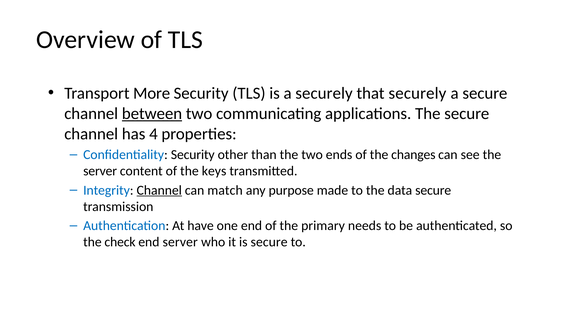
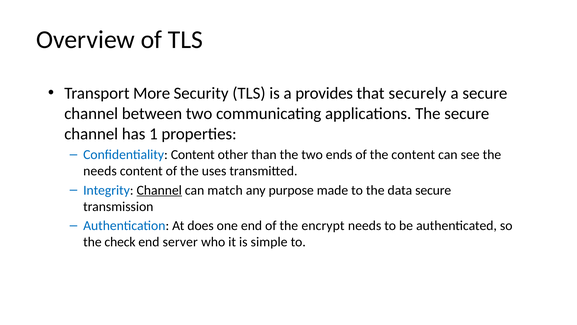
a securely: securely -> provides
between underline: present -> none
4: 4 -> 1
Confidentiality Security: Security -> Content
the changes: changes -> content
server at (100, 171): server -> needs
keys: keys -> uses
have: have -> does
primary: primary -> encrypt
is secure: secure -> simple
